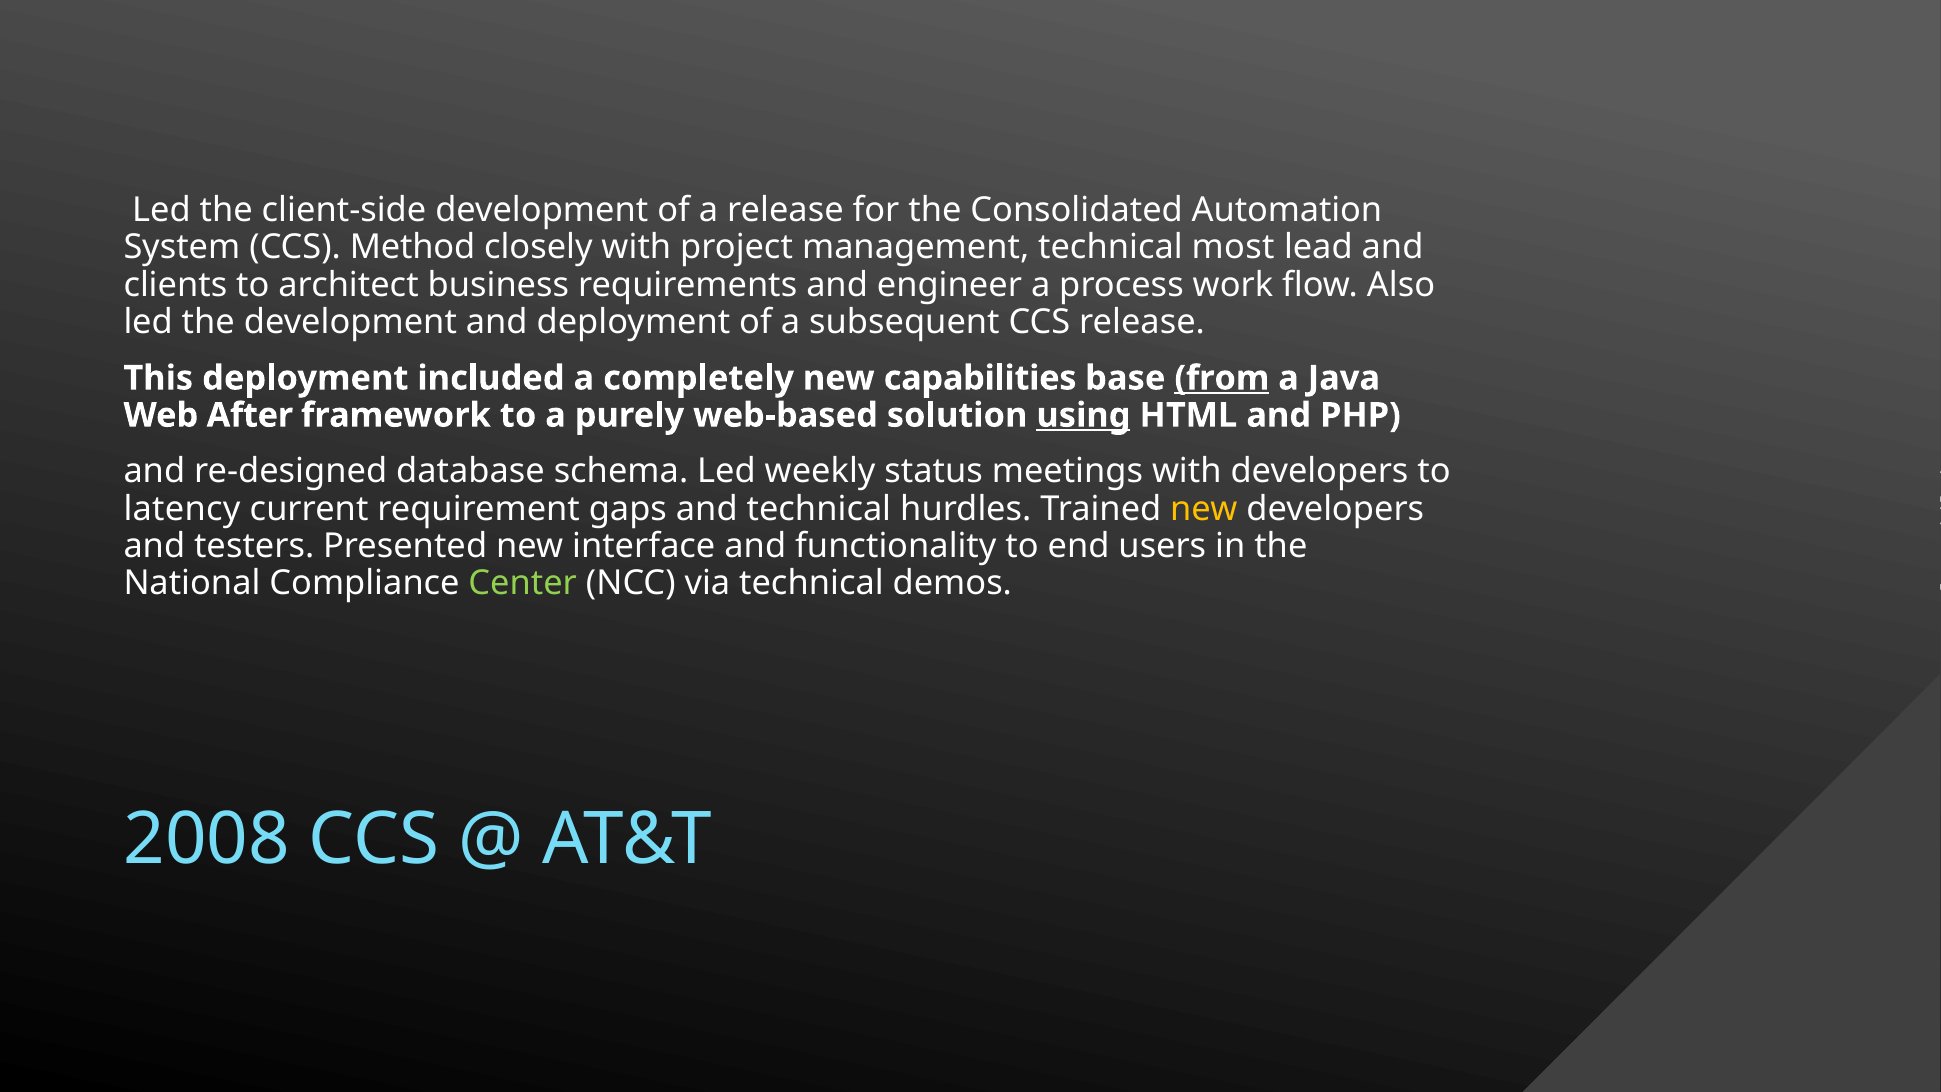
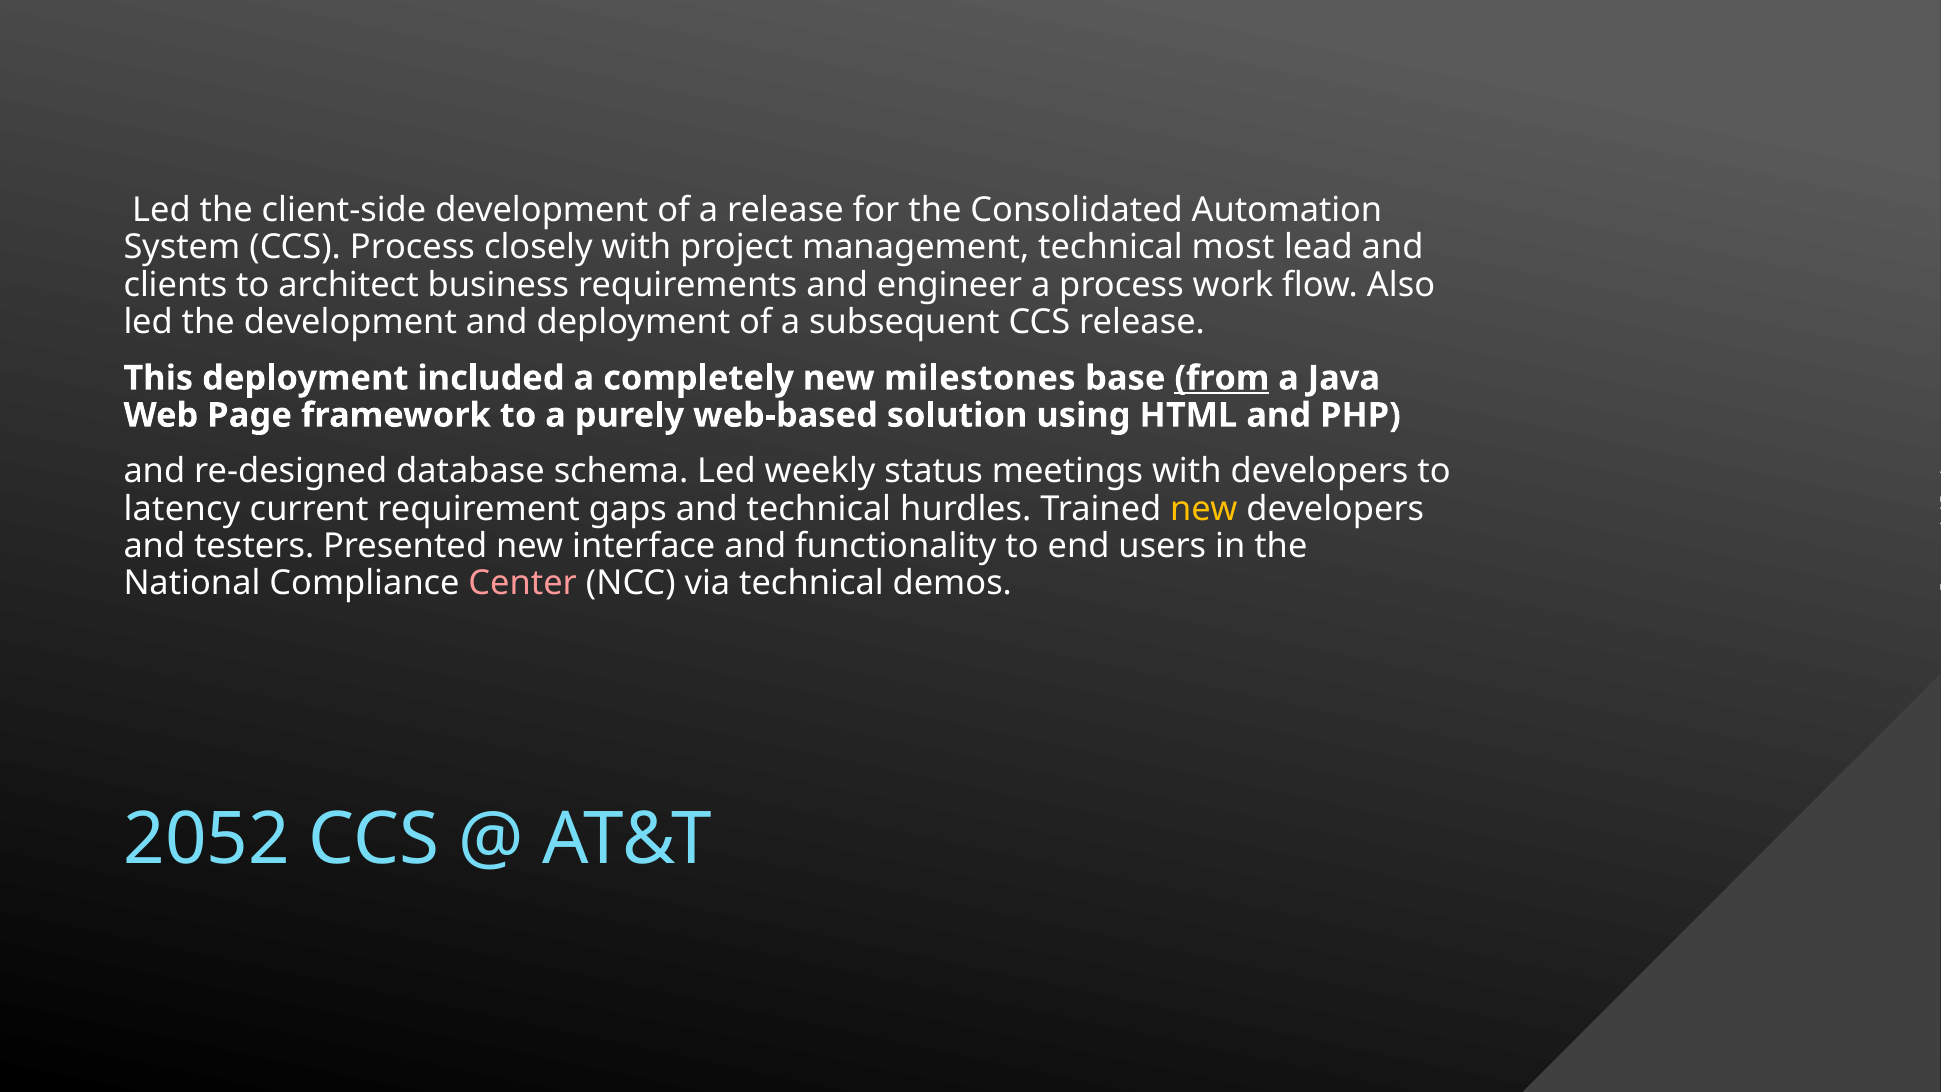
CCS Method: Method -> Process
capabilities: capabilities -> milestones
After: After -> Page
using underline: present -> none
Center colour: light green -> pink
2008: 2008 -> 2052
